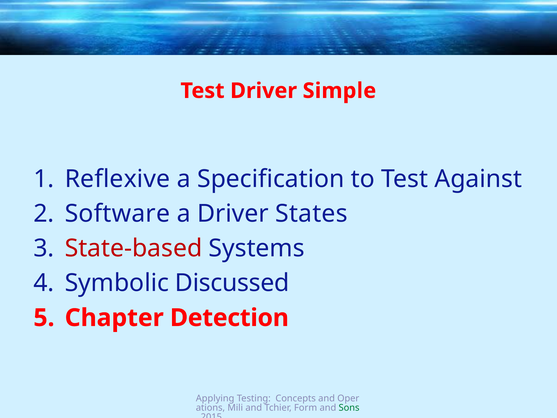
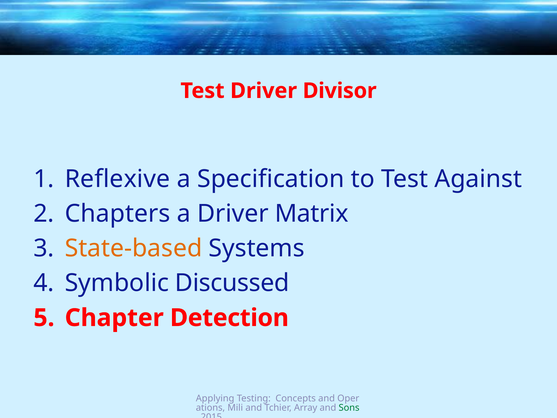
Simple: Simple -> Divisor
Software: Software -> Chapters
States: States -> Matrix
State-based colour: red -> orange
Form: Form -> Array
